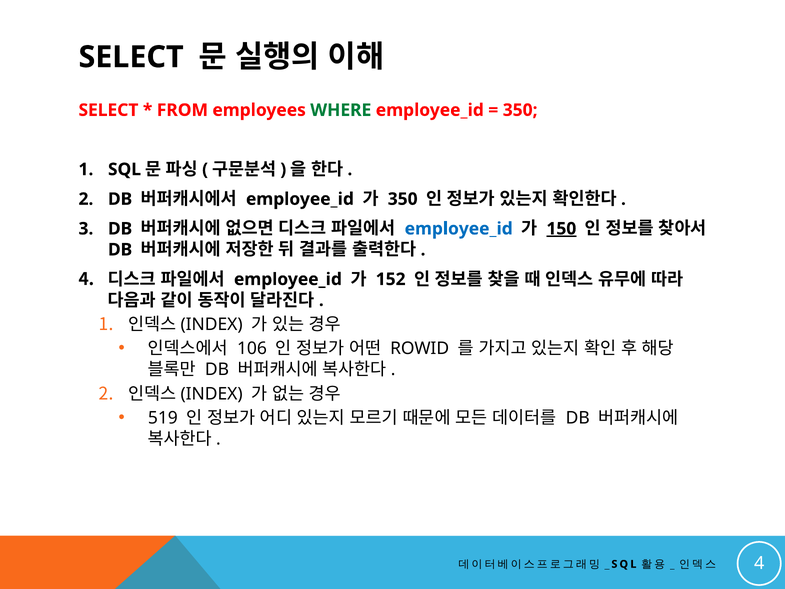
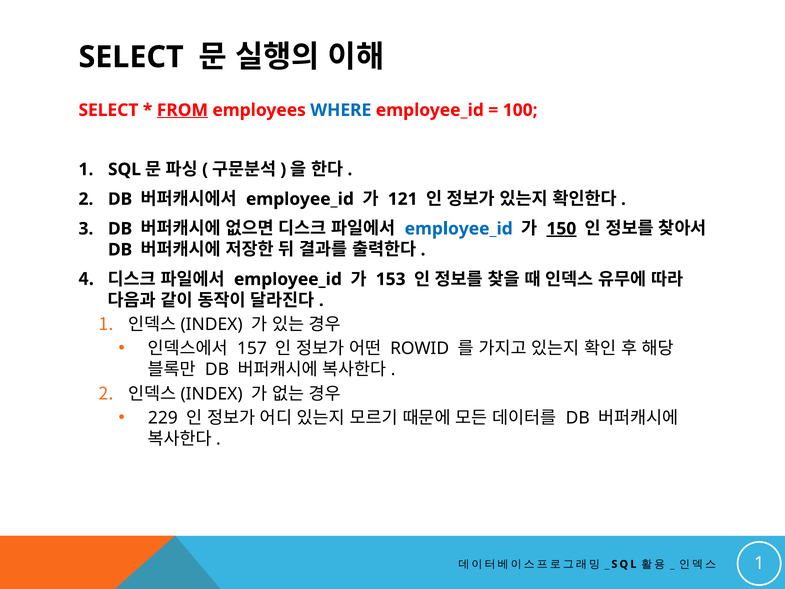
FROM underline: none -> present
WHERE colour: green -> blue
350 at (520, 110): 350 -> 100
350 at (403, 199): 350 -> 121
152: 152 -> 153
106: 106 -> 157
519: 519 -> 229
4 at (759, 563): 4 -> 1
